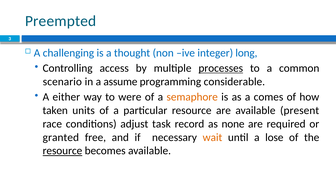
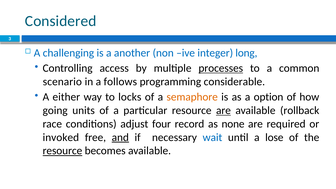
Preempted: Preempted -> Considered
thought: thought -> another
assume: assume -> follows
were: were -> locks
comes: comes -> option
taken: taken -> going
are at (223, 110) underline: none -> present
present: present -> rollback
task: task -> four
granted: granted -> invoked
and underline: none -> present
wait colour: orange -> blue
